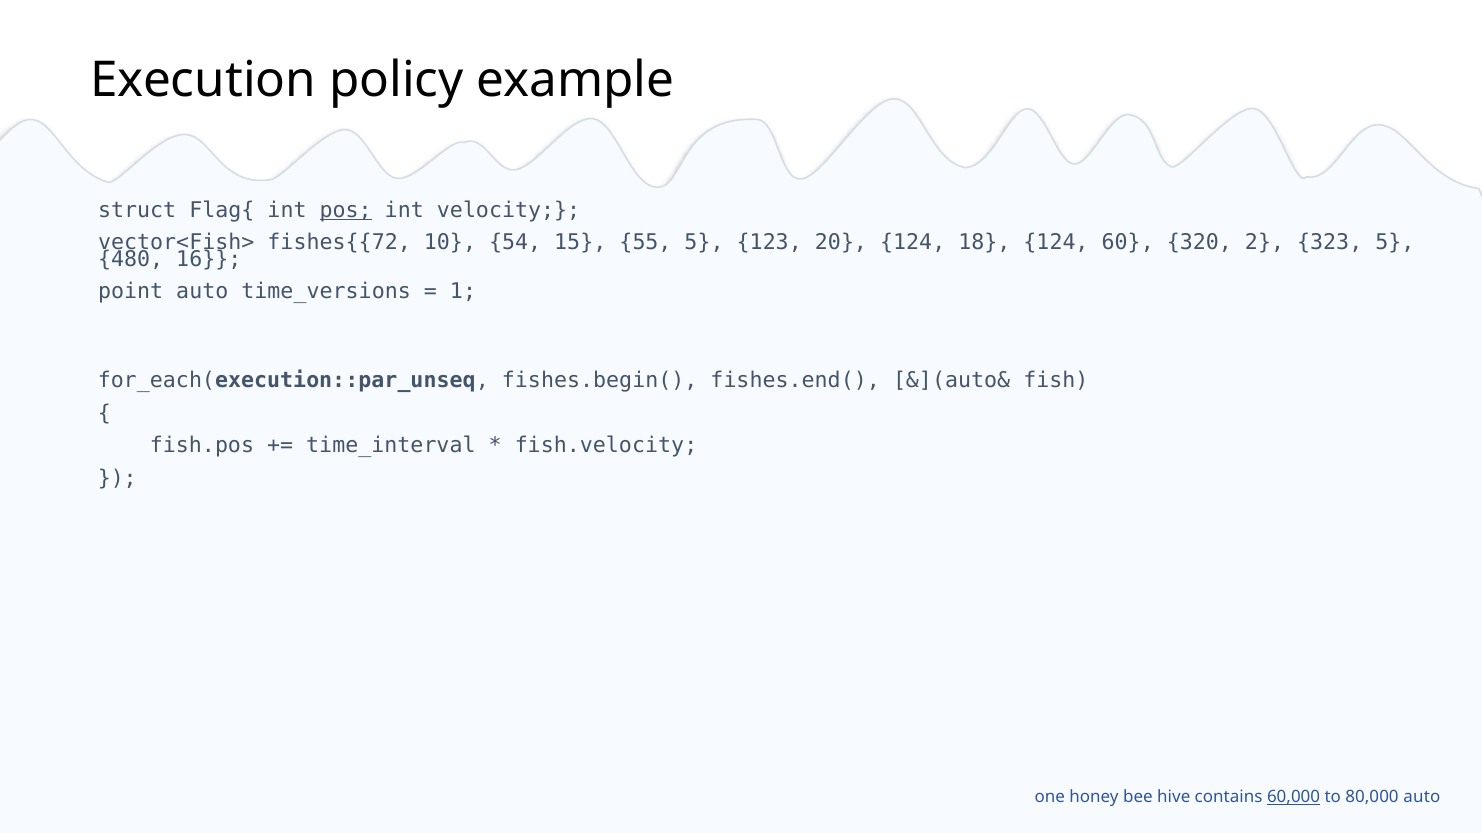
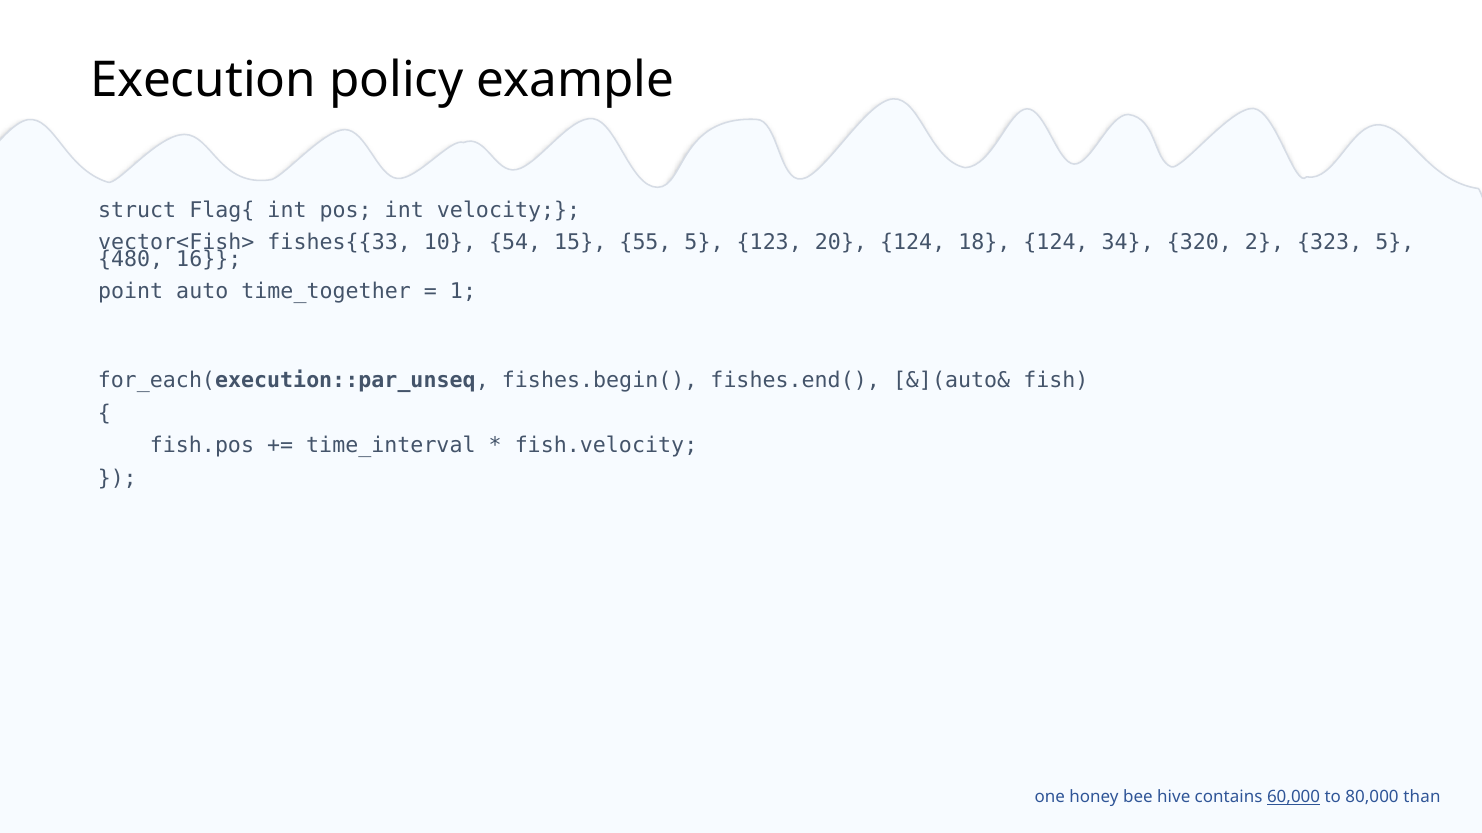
pos underline: present -> none
fishes{{72: fishes{{72 -> fishes{{33
60: 60 -> 34
time_versions: time_versions -> time_together
80,000 auto: auto -> than
